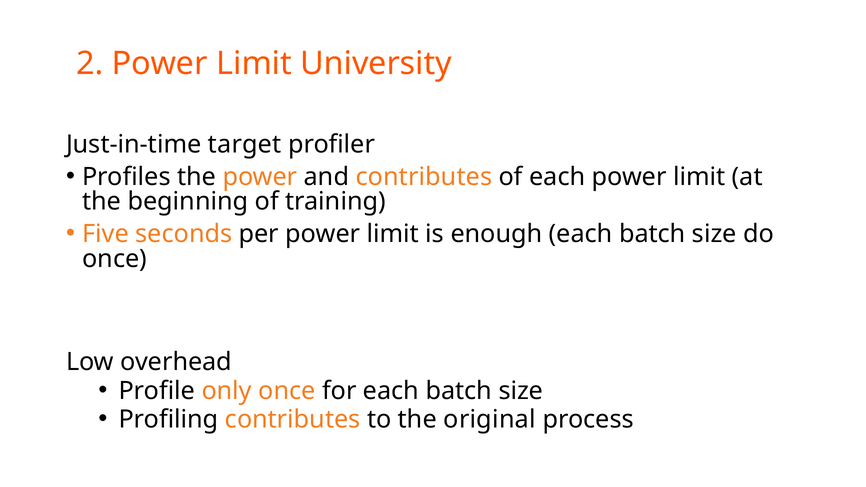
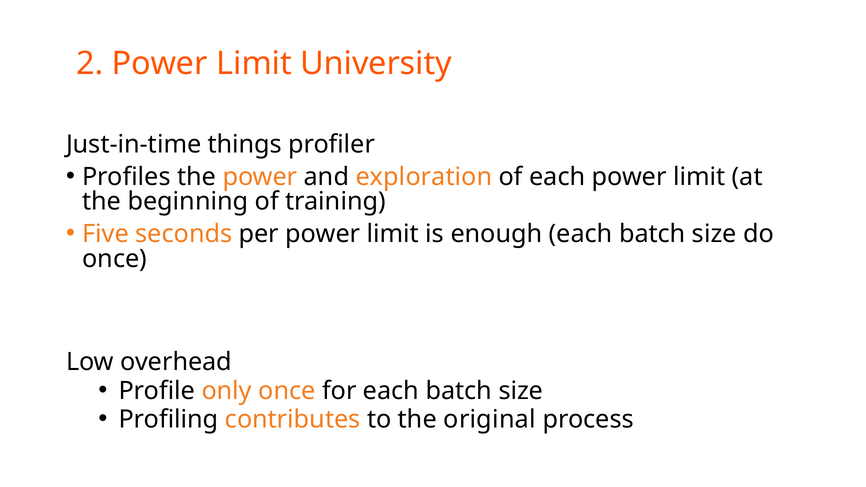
target: target -> things
and contributes: contributes -> exploration
